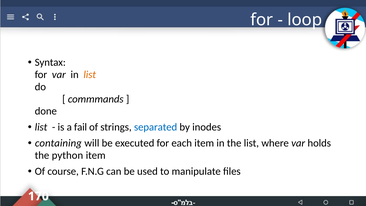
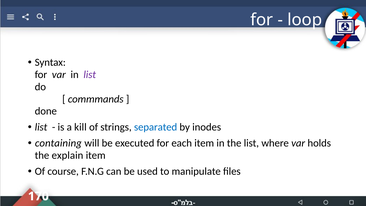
list at (90, 75) colour: orange -> purple
fail: fail -> kill
python: python -> explain
